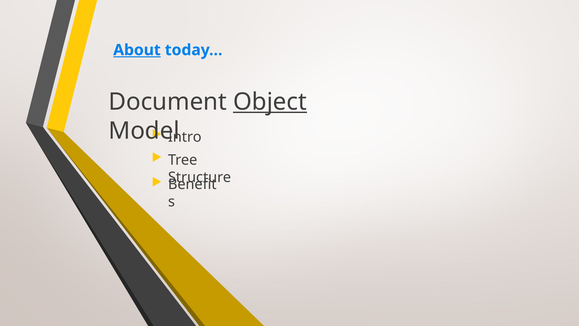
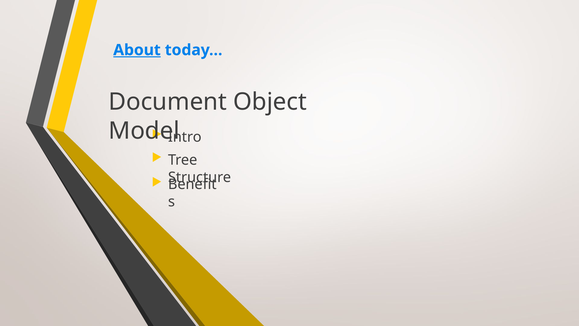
Object underline: present -> none
